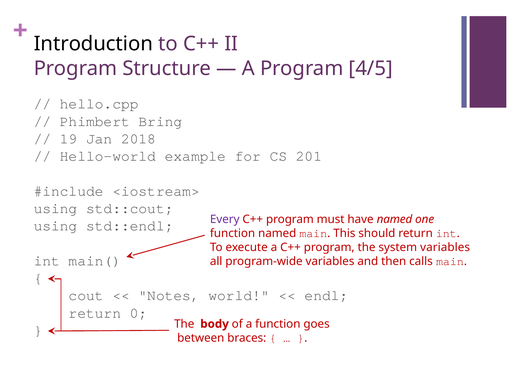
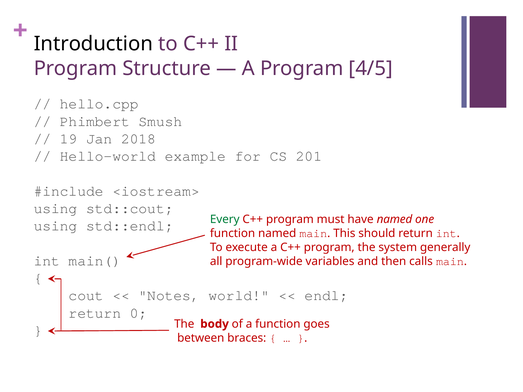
Bring: Bring -> Smush
Every colour: purple -> green
system variables: variables -> generally
